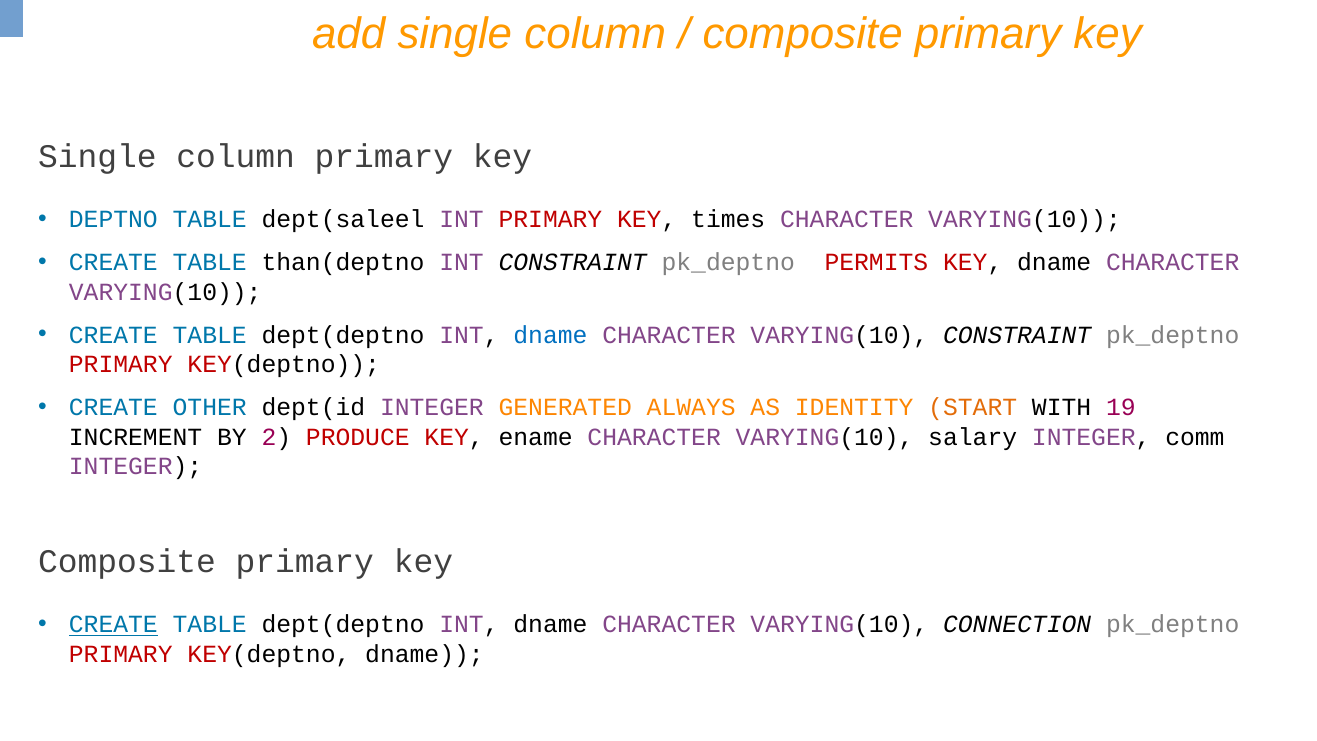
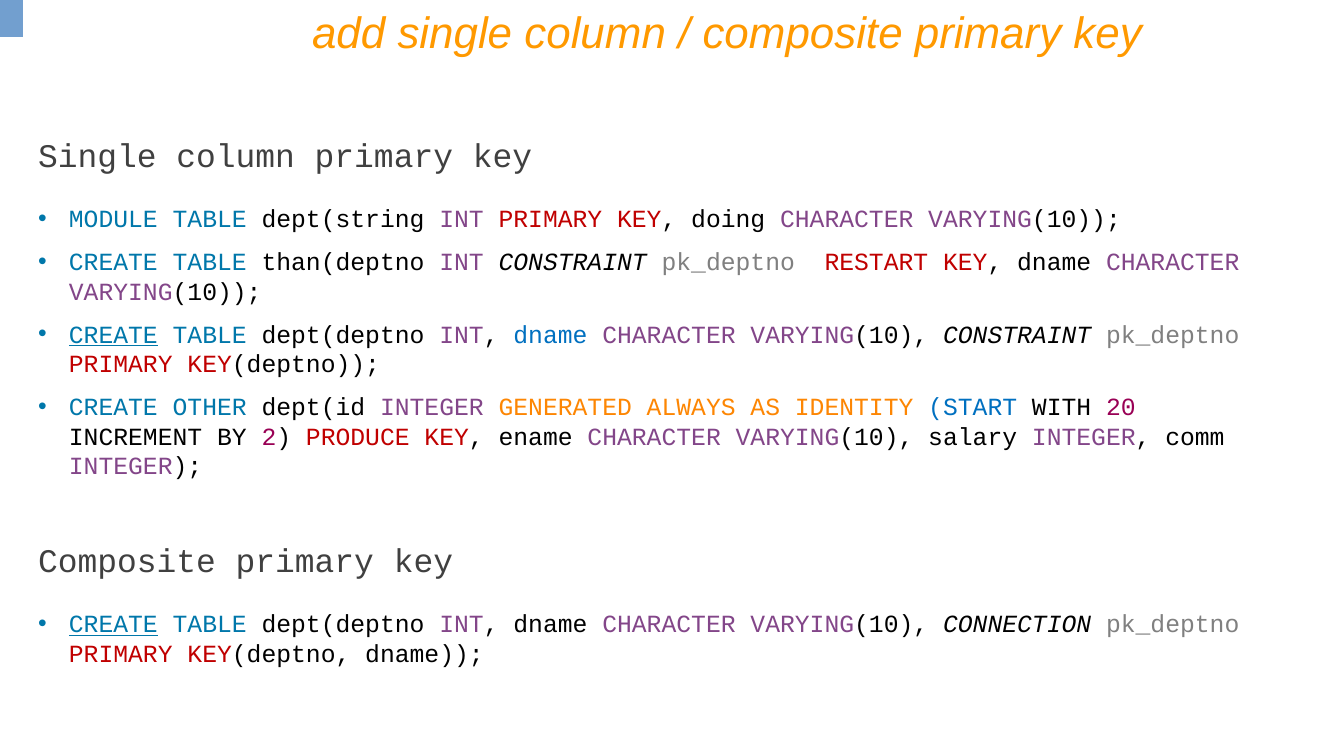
DEPTNO: DEPTNO -> MODULE
dept(saleel: dept(saleel -> dept(string
times: times -> doing
PERMITS: PERMITS -> RESTART
CREATE at (113, 335) underline: none -> present
START colour: orange -> blue
19: 19 -> 20
